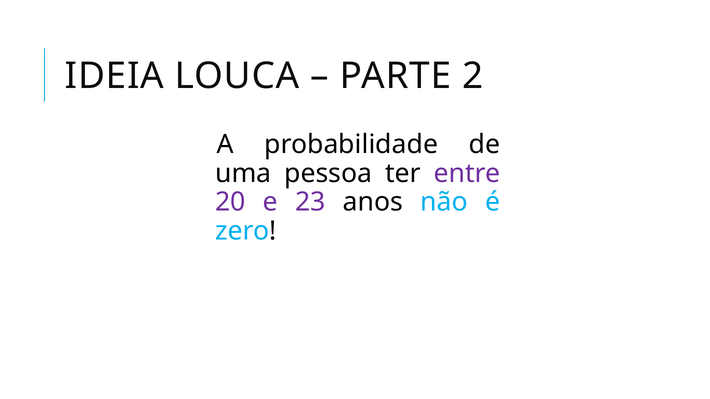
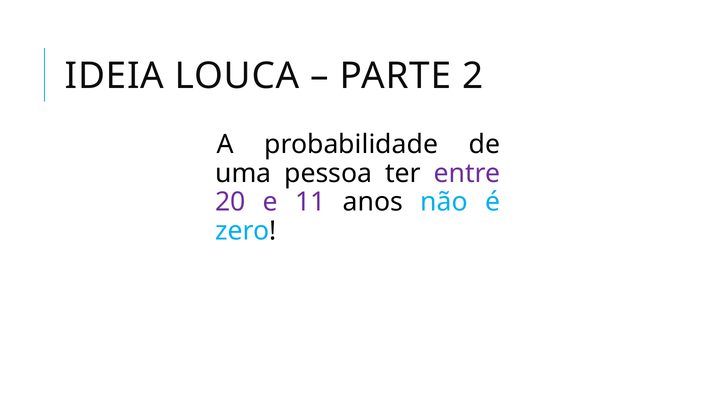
23: 23 -> 11
